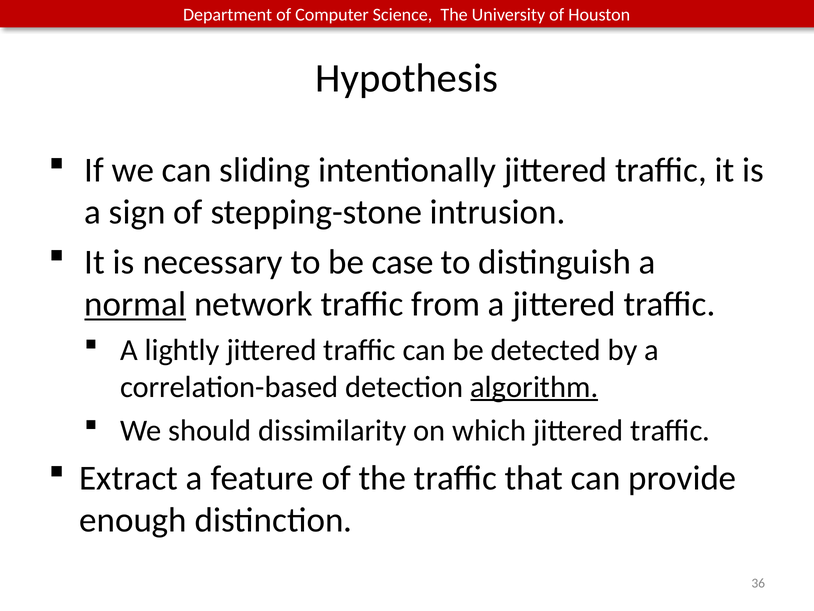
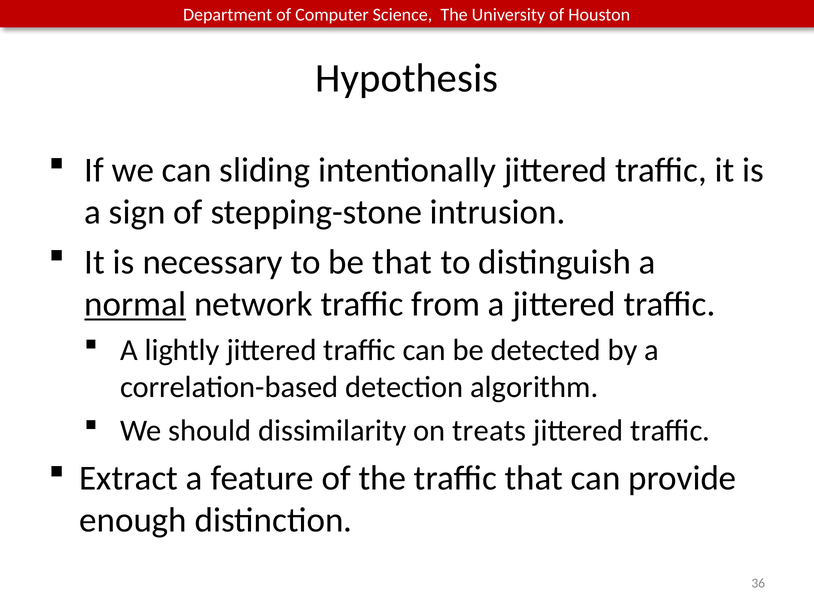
be case: case -> that
algorithm underline: present -> none
which: which -> treats
